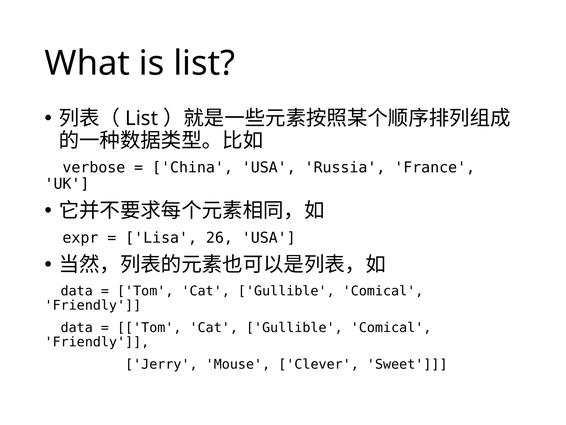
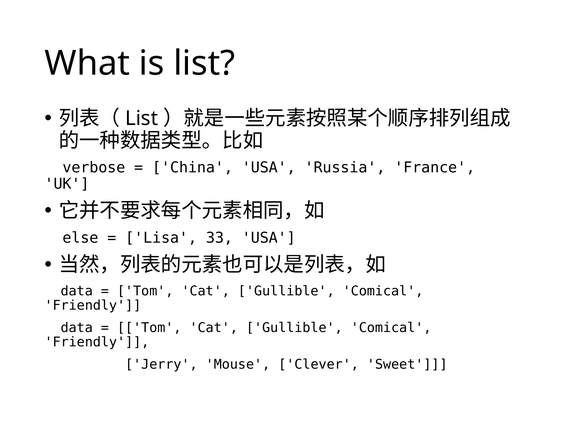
expr: expr -> else
26: 26 -> 33
